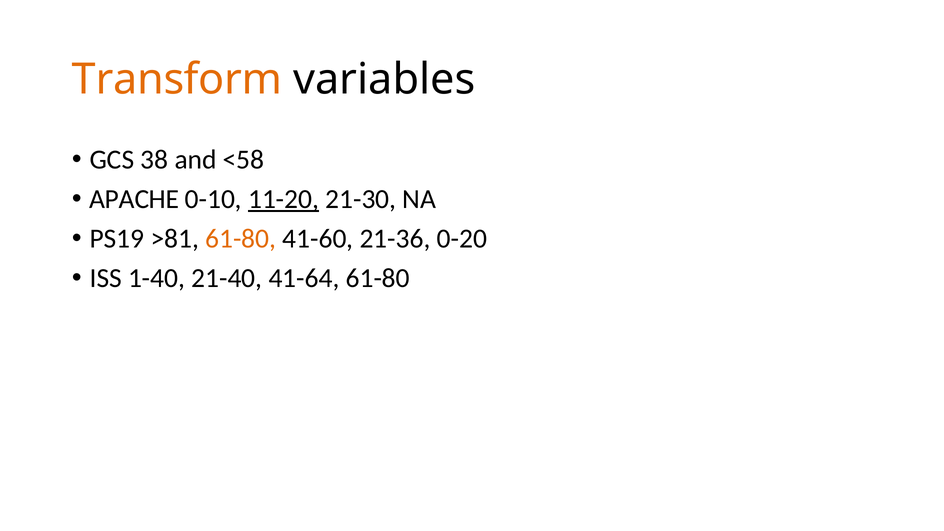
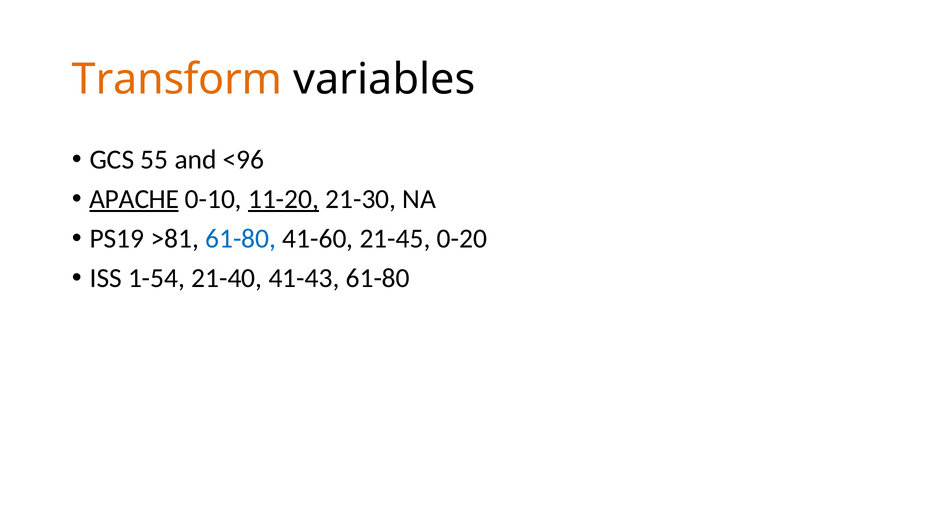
38: 38 -> 55
<58: <58 -> <96
APACHE underline: none -> present
61-80 at (241, 239) colour: orange -> blue
21-36: 21-36 -> 21-45
1-40: 1-40 -> 1-54
41-64: 41-64 -> 41-43
